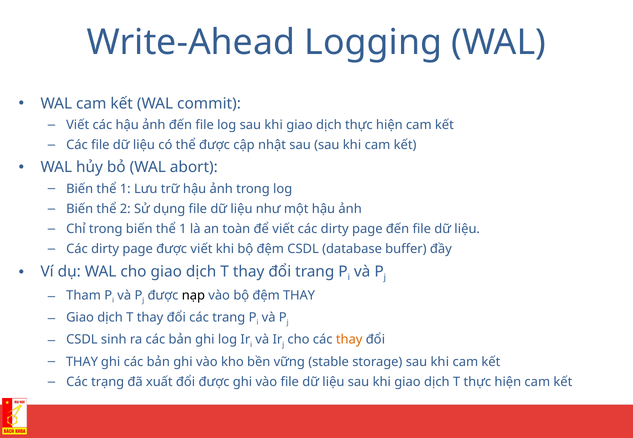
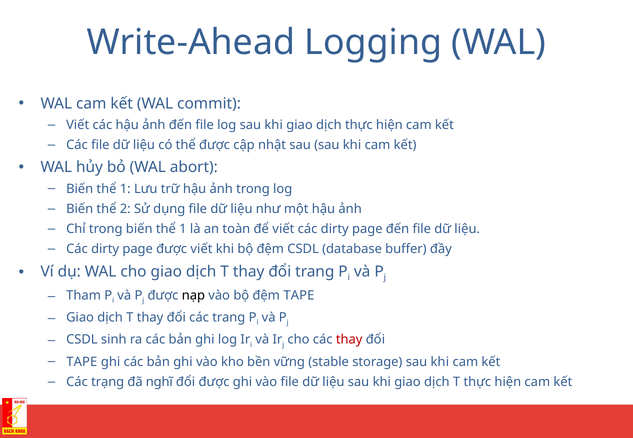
đệm THAY: THAY -> TAPE
thay at (349, 340) colour: orange -> red
THAY at (82, 362): THAY -> TAPE
xuất: xuất -> nghĩ
